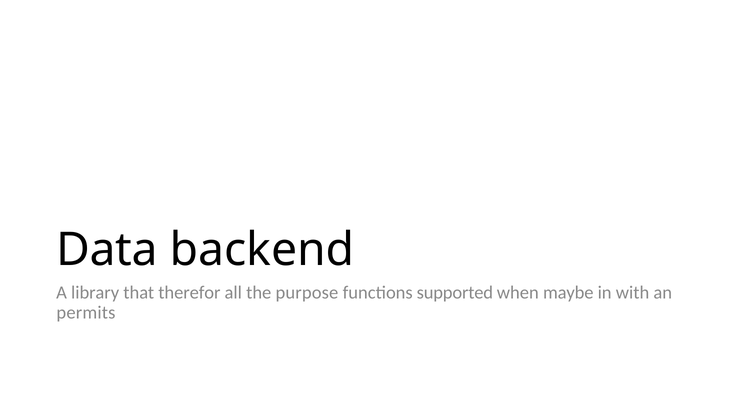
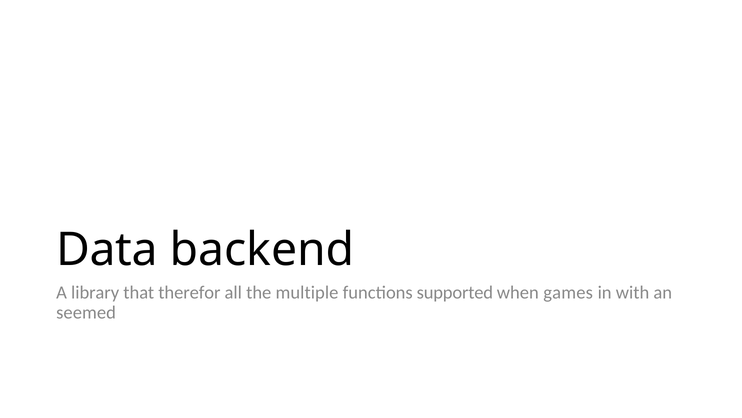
purpose: purpose -> multiple
maybe: maybe -> games
permits: permits -> seemed
